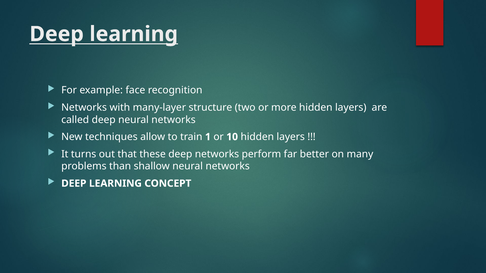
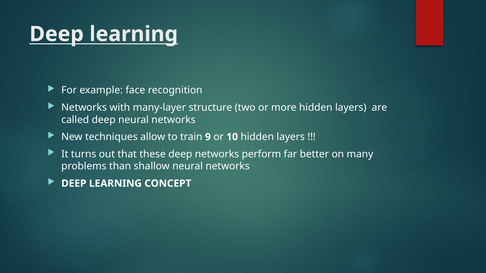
1: 1 -> 9
